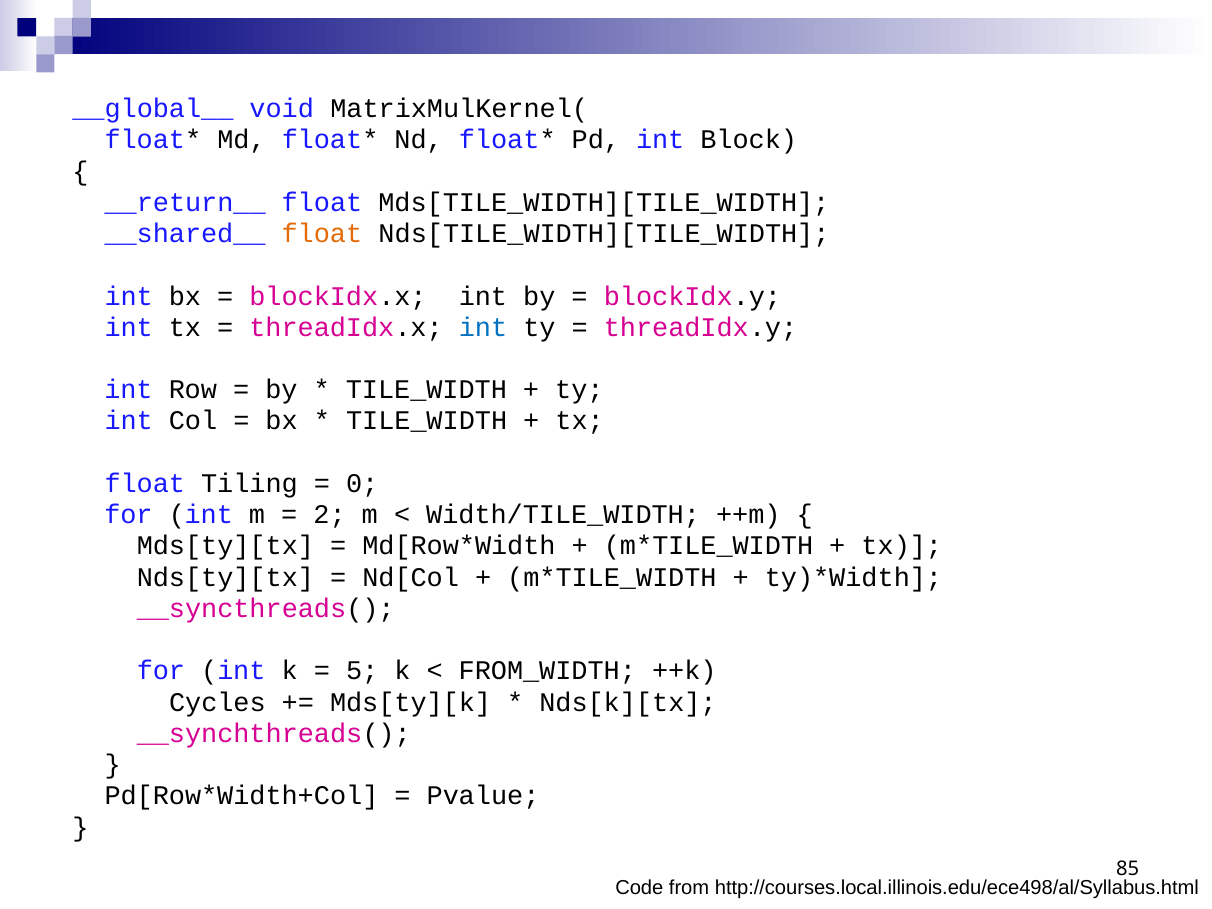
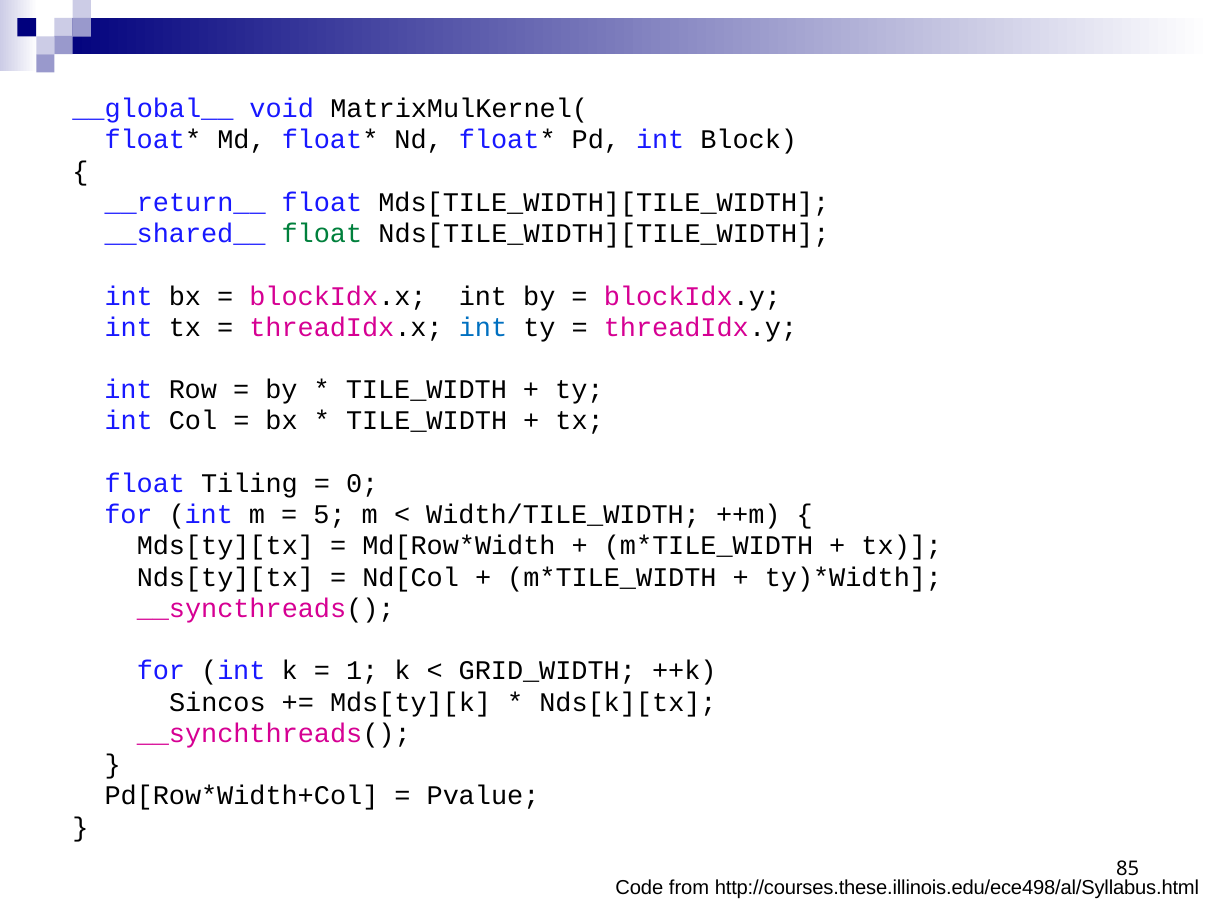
float at (322, 234) colour: orange -> green
2: 2 -> 5
5: 5 -> 1
FROM_WIDTH: FROM_WIDTH -> GRID_WIDTH
Cycles: Cycles -> Sincos
http://courses.local.illinois.edu/ece498/al/Syllabus.html: http://courses.local.illinois.edu/ece498/al/Syllabus.html -> http://courses.these.illinois.edu/ece498/al/Syllabus.html
